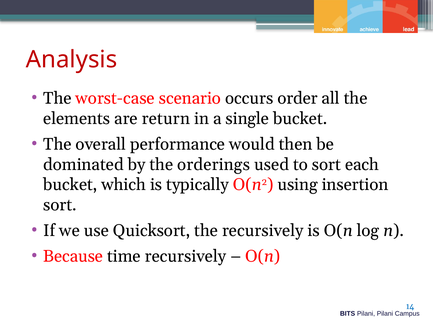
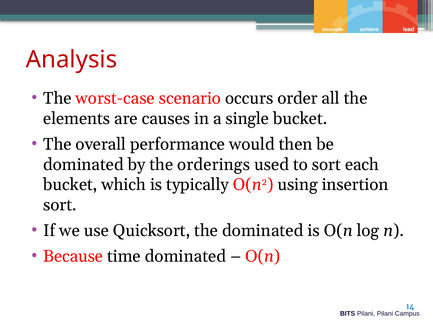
return: return -> causes
the recursively: recursively -> dominated
time recursively: recursively -> dominated
